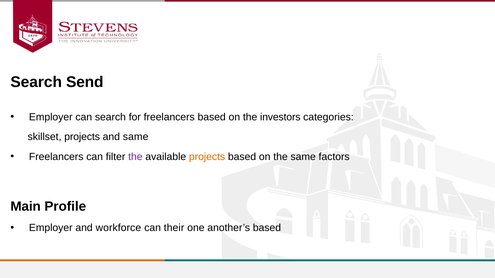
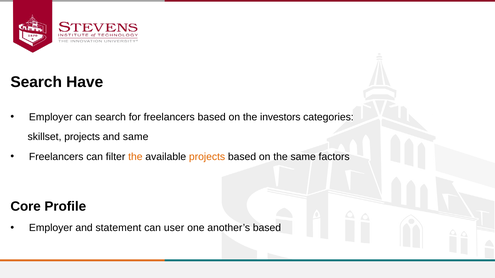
Send: Send -> Have
the at (135, 157) colour: purple -> orange
Main: Main -> Core
workforce: workforce -> statement
their: their -> user
